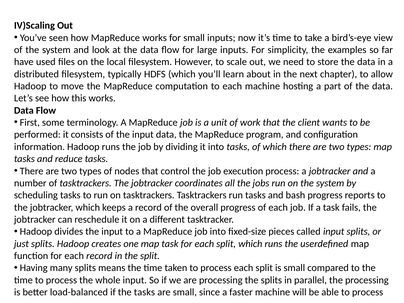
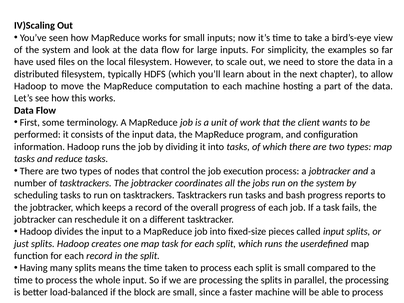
the tasks: tasks -> block
